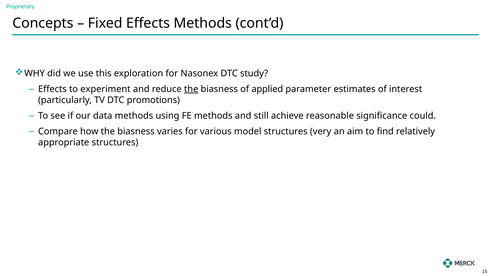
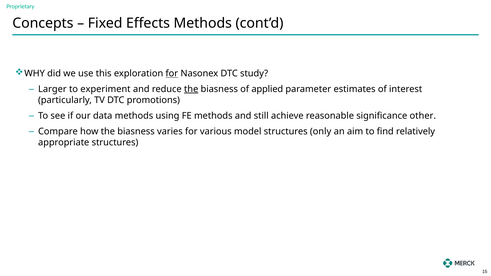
for at (172, 74) underline: none -> present
Effects at (52, 89): Effects -> Larger
could: could -> other
very: very -> only
